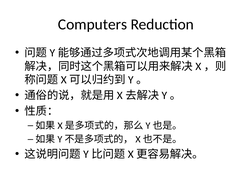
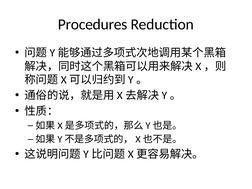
Computers: Computers -> Procedures
